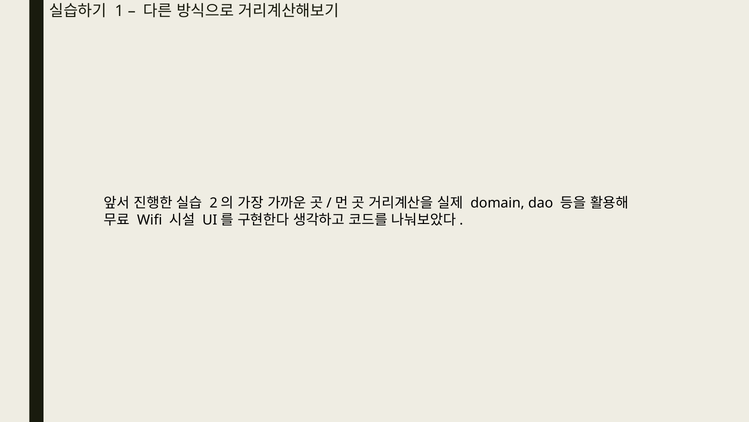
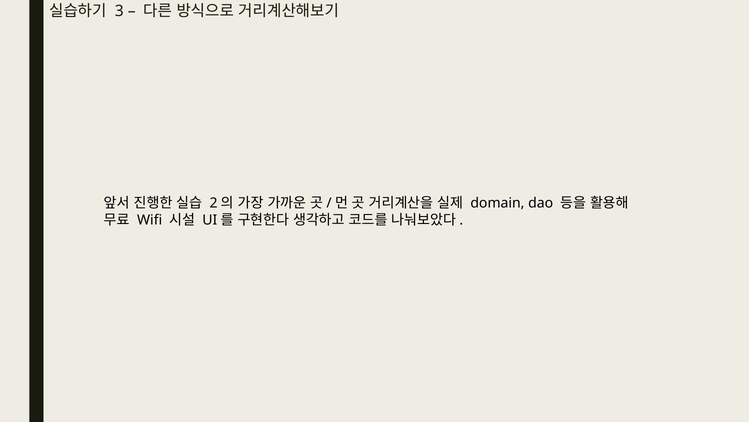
1: 1 -> 3
